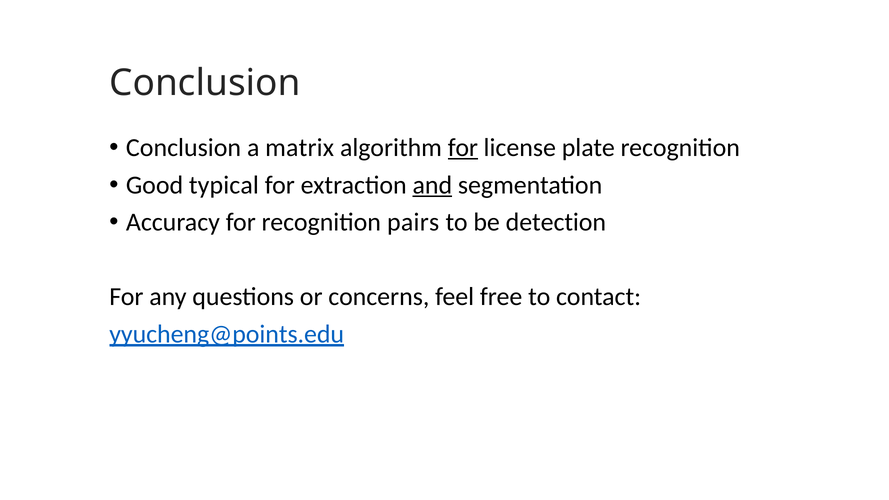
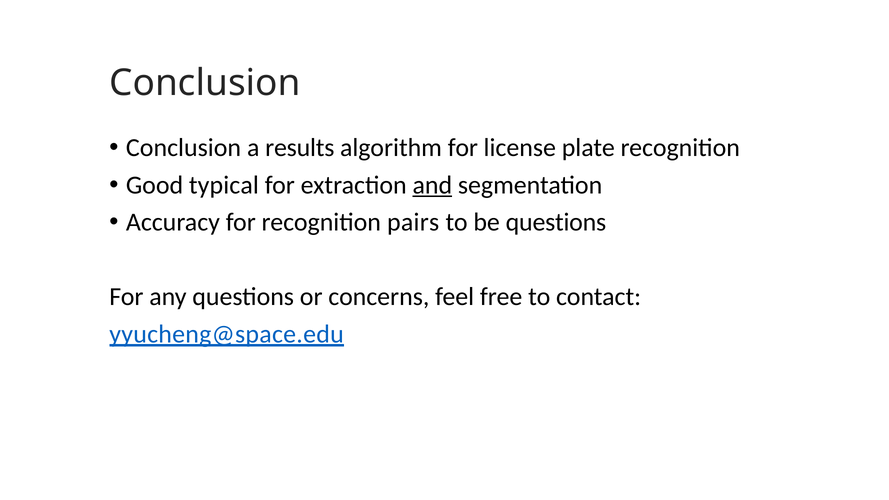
matrix: matrix -> results
for at (463, 148) underline: present -> none
be detection: detection -> questions
yyucheng@points.edu: yyucheng@points.edu -> yyucheng@space.edu
